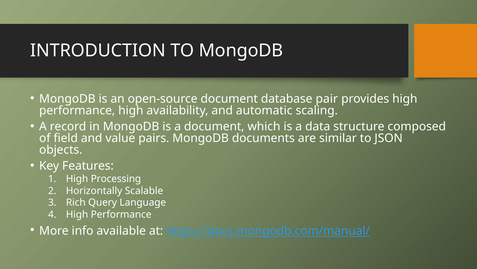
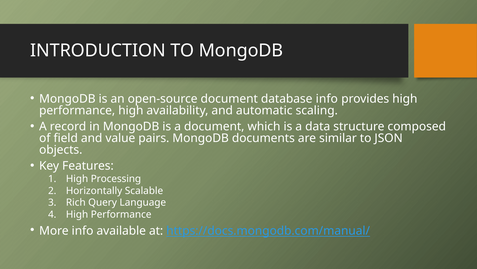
database pair: pair -> info
